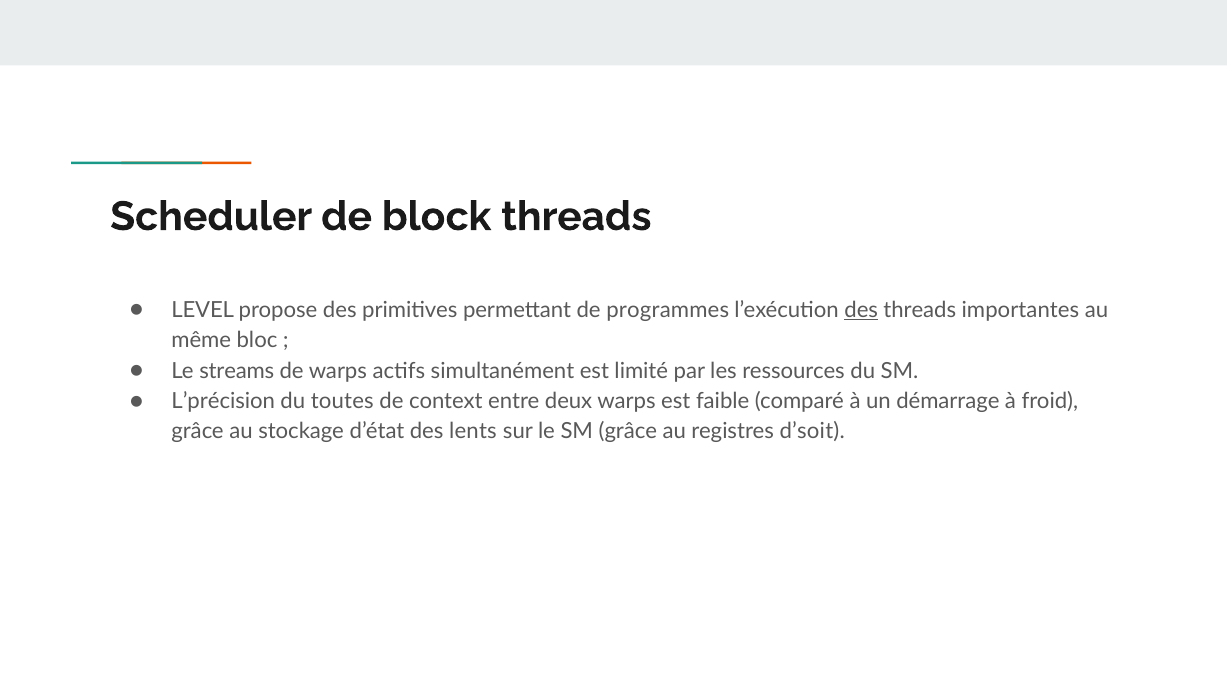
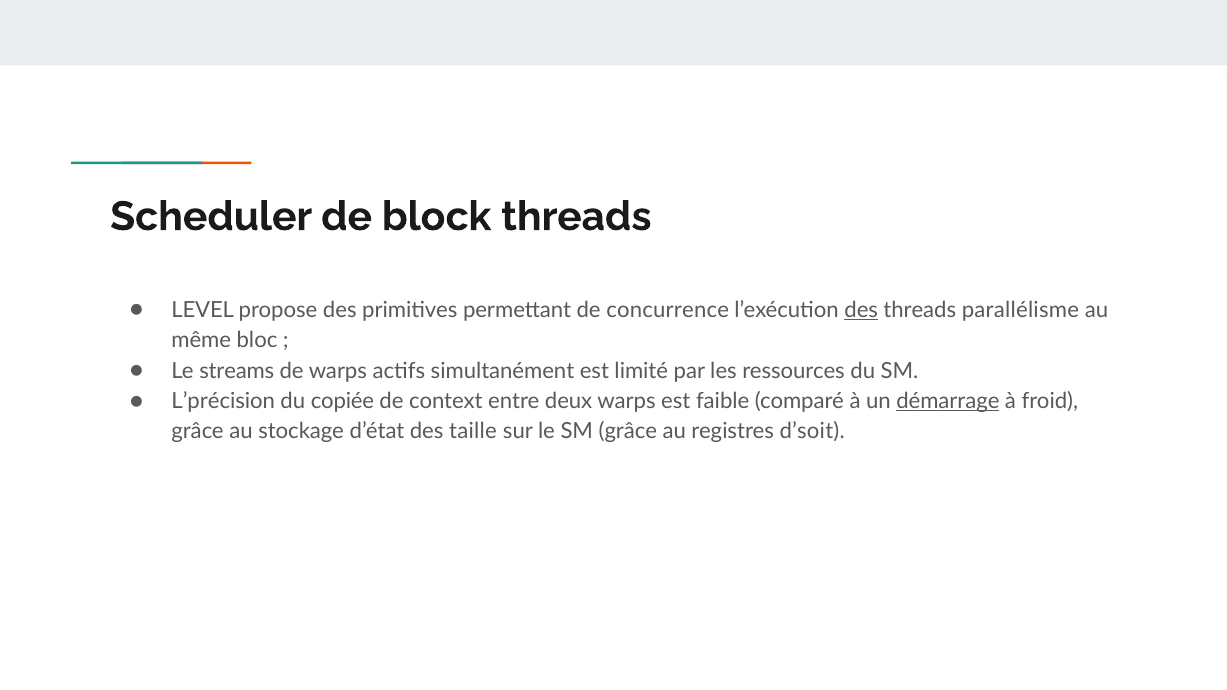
programmes: programmes -> concurrence
importantes: importantes -> parallélisme
toutes: toutes -> copiée
démarrage underline: none -> present
lents: lents -> taille
